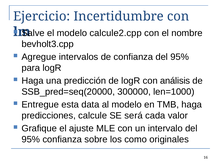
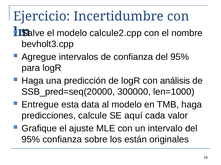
será: será -> aquí
como: como -> están
